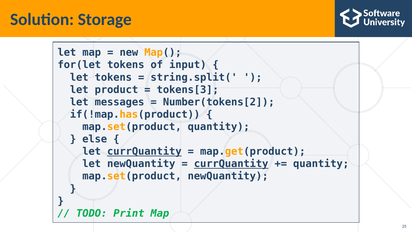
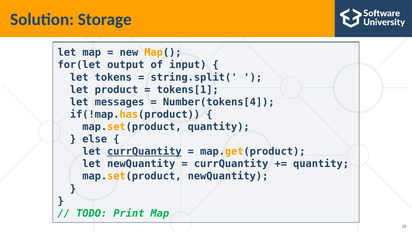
for(let tokens: tokens -> output
tokens[3: tokens[3 -> tokens[1
Number(tokens[2: Number(tokens[2 -> Number(tokens[4
currQuantity at (231, 164) underline: present -> none
